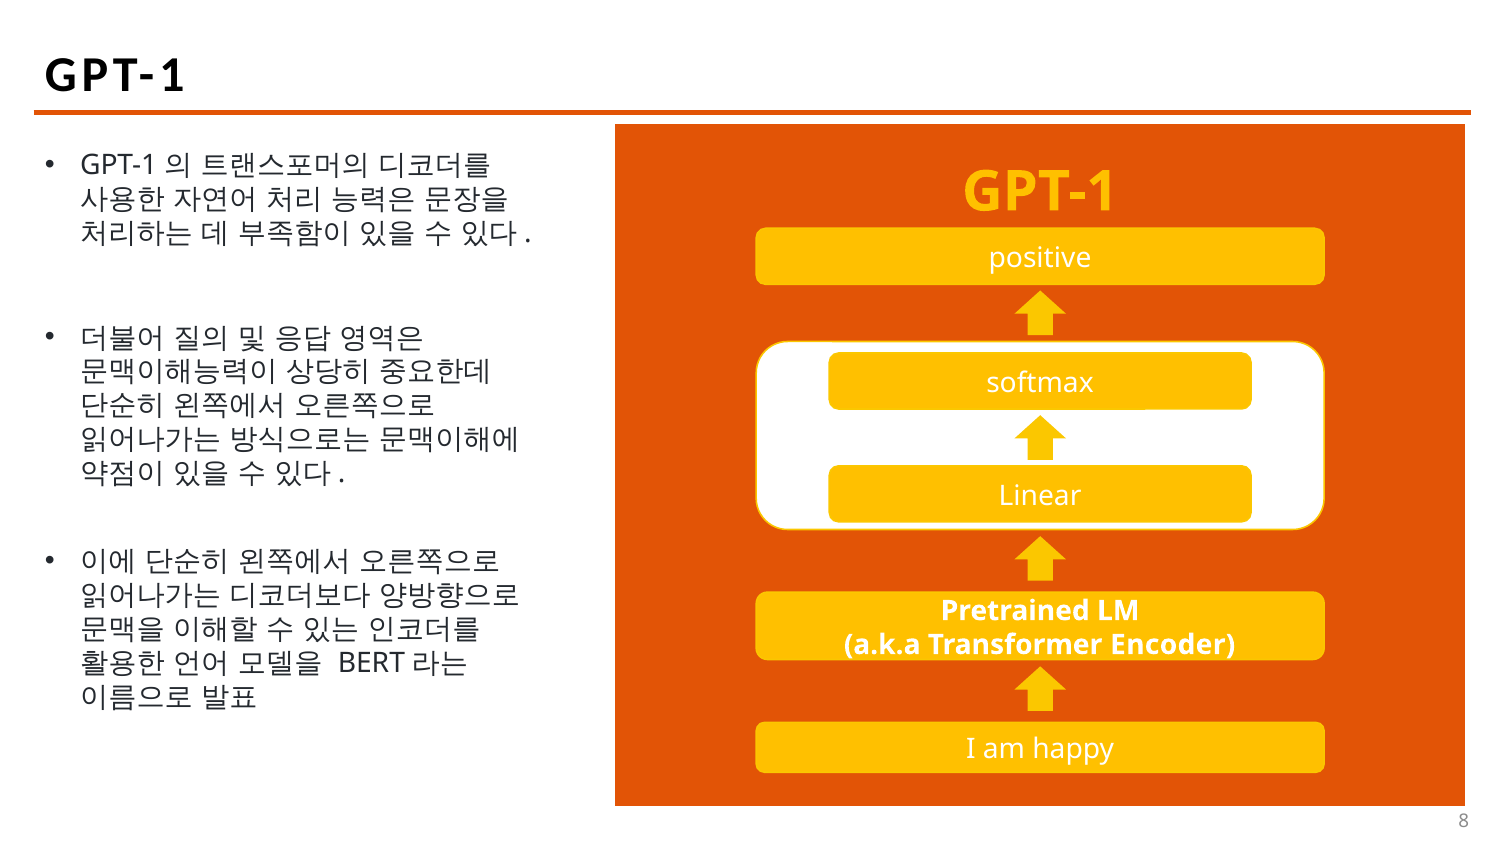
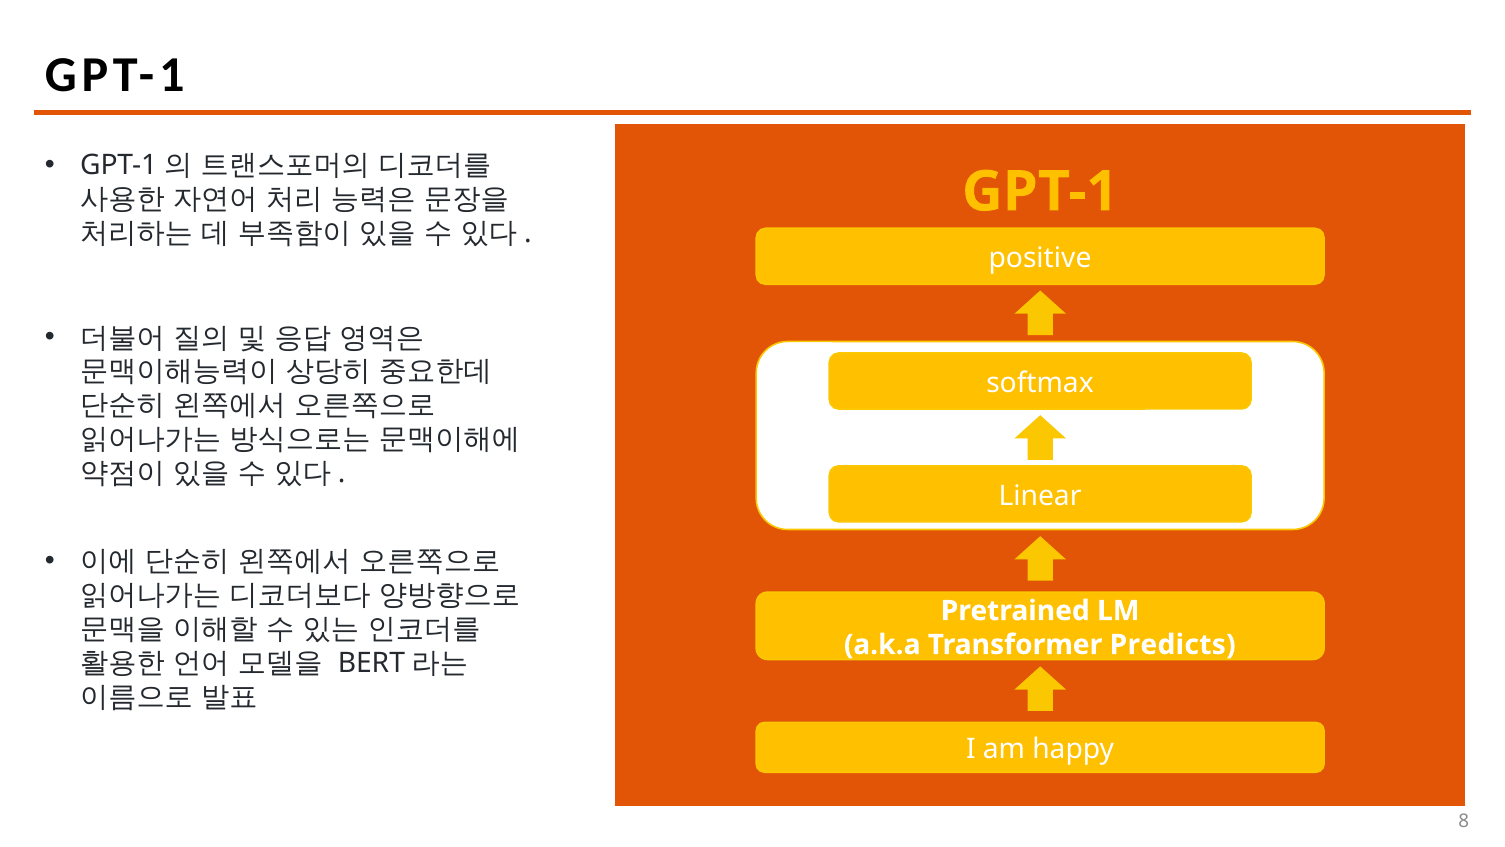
Encoder: Encoder -> Predicts
